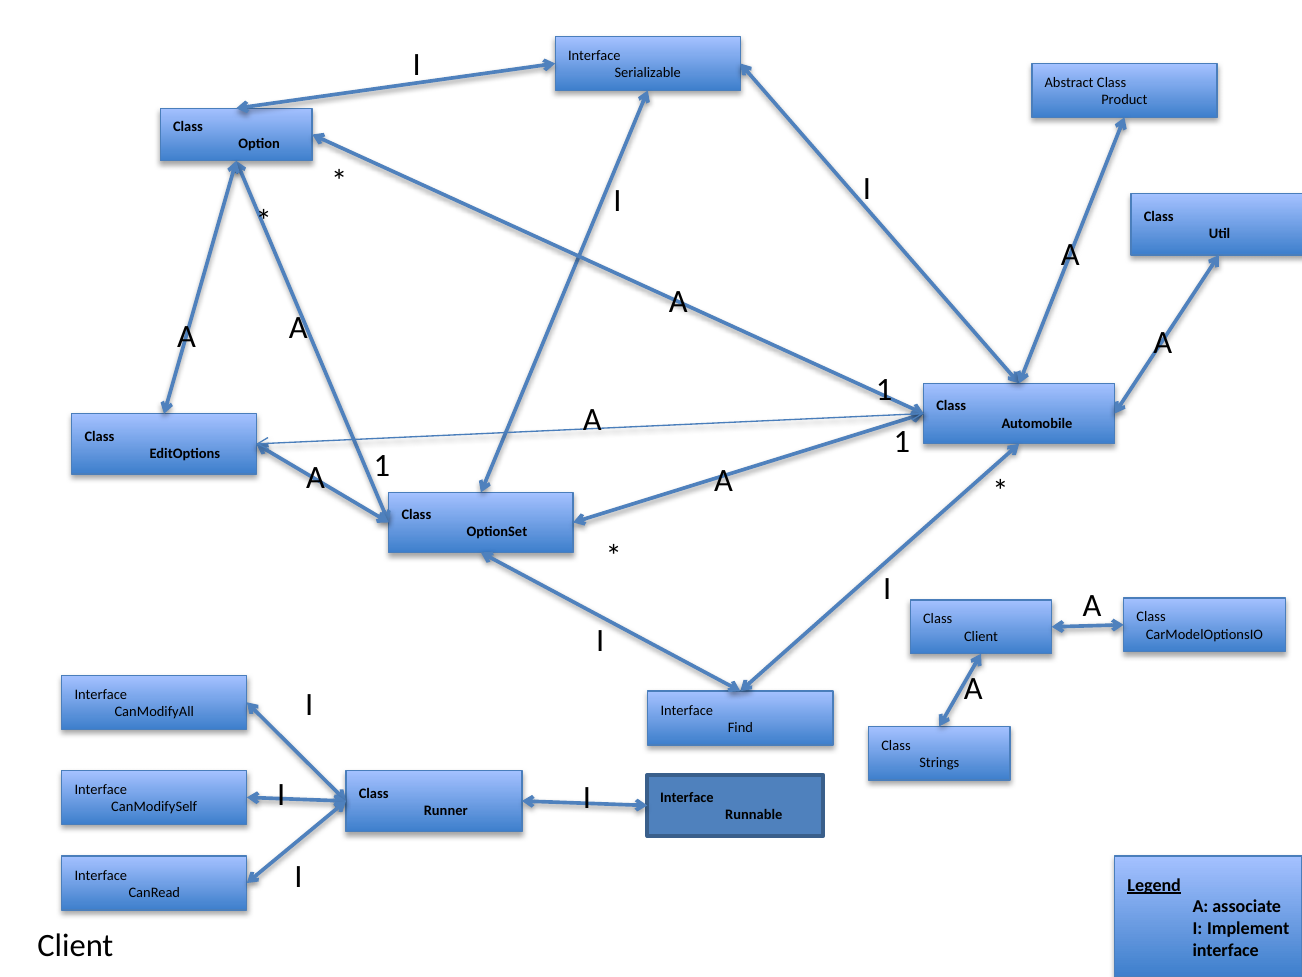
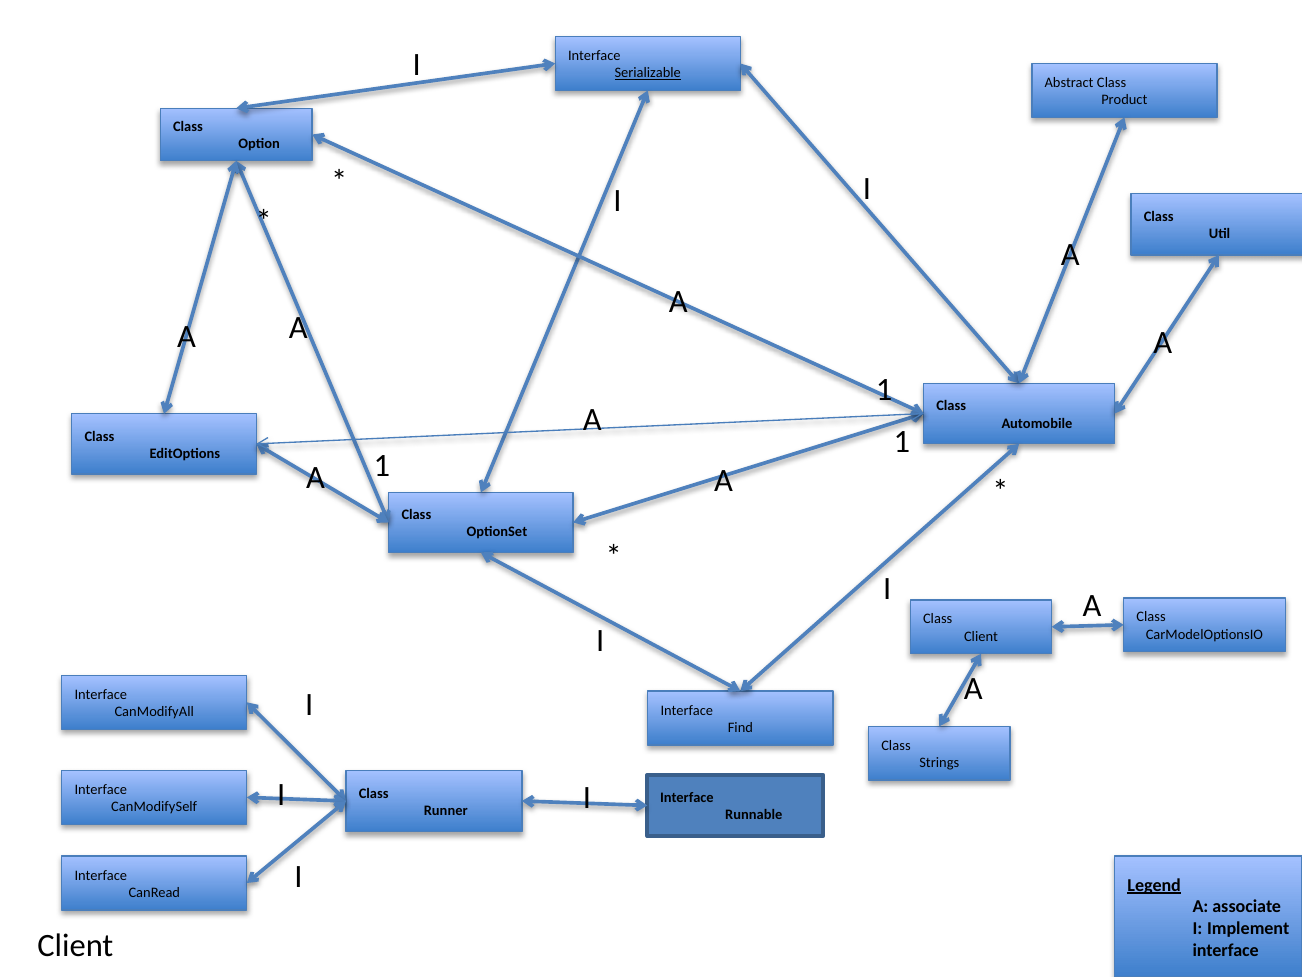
Serializable underline: none -> present
